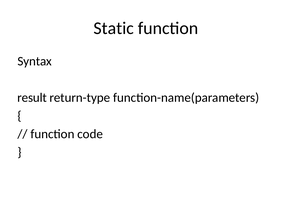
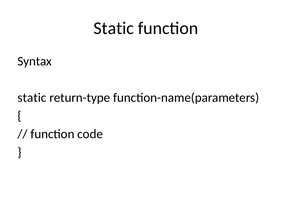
result at (32, 98): result -> static
